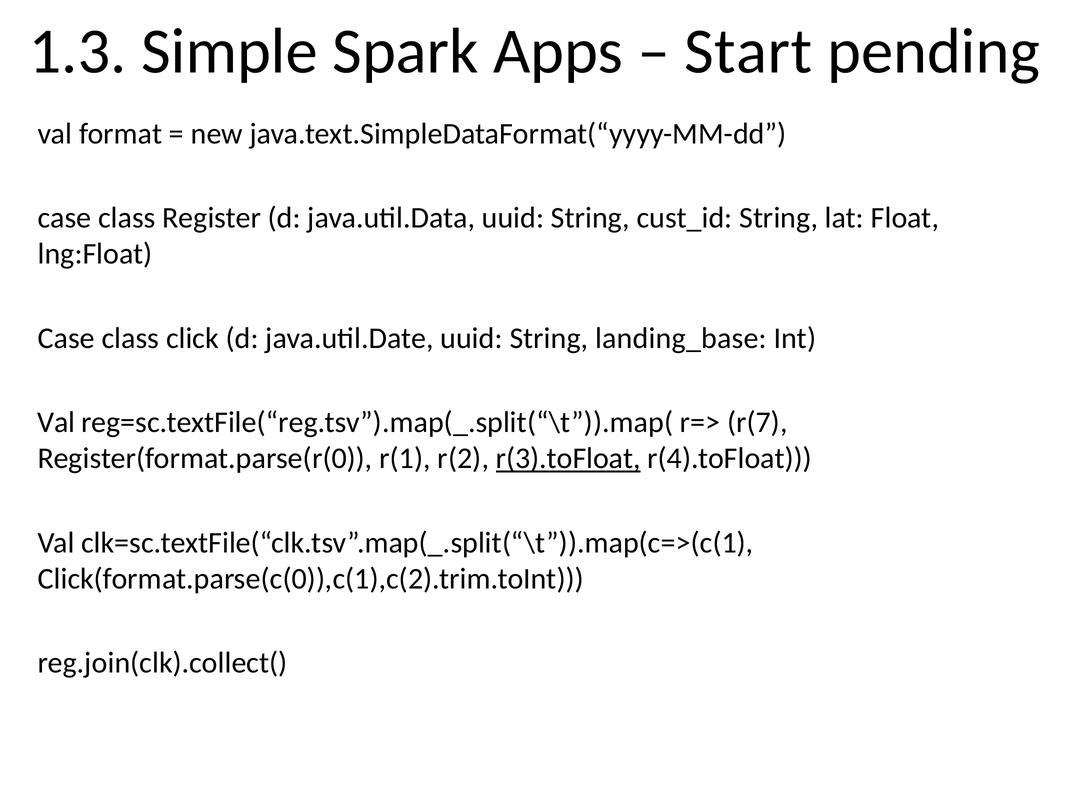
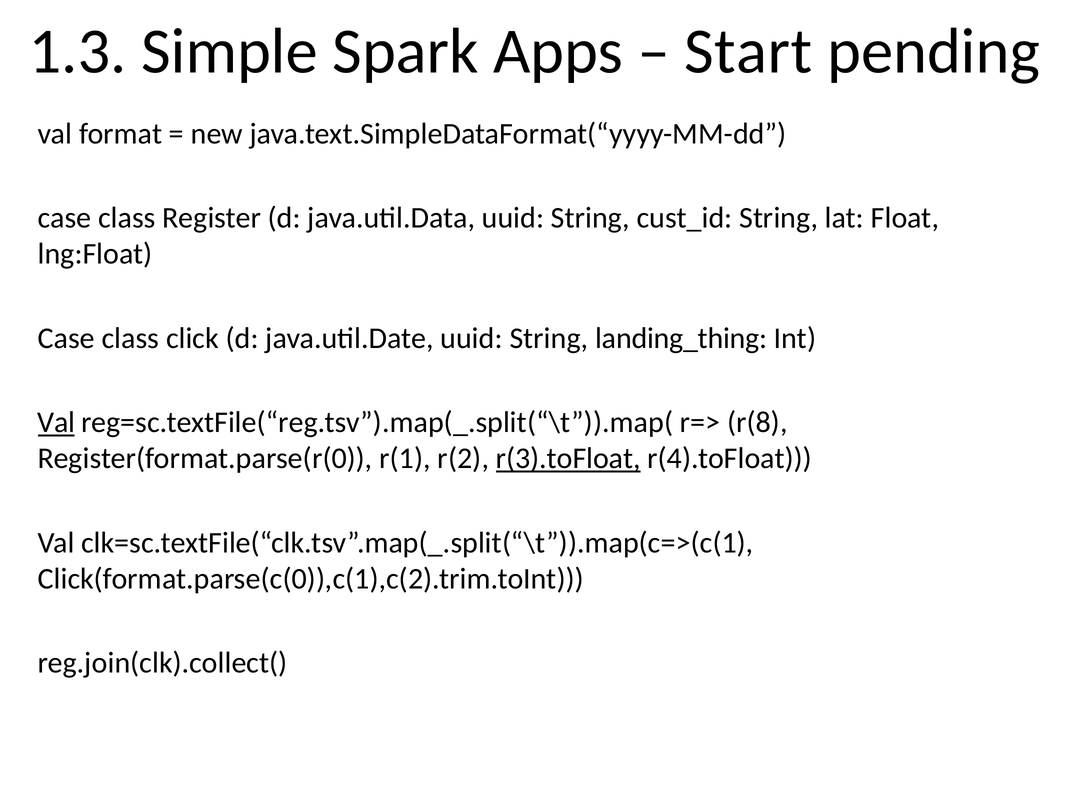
landing_base: landing_base -> landing_thing
Val at (56, 422) underline: none -> present
r(7: r(7 -> r(8
